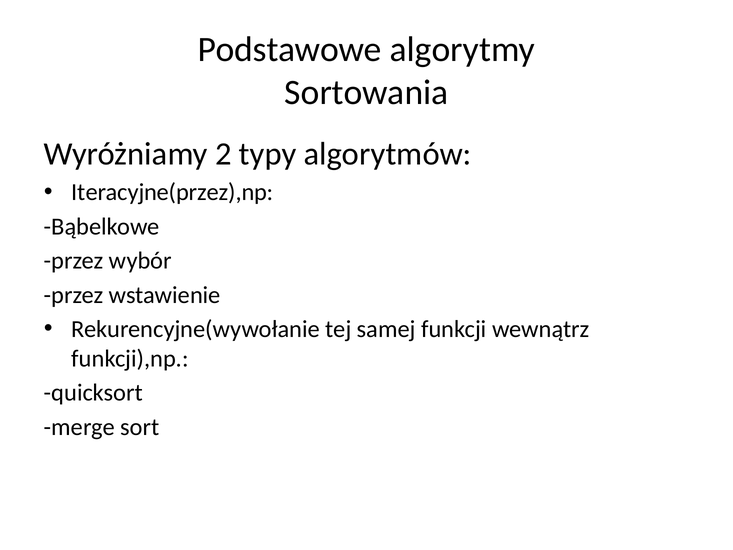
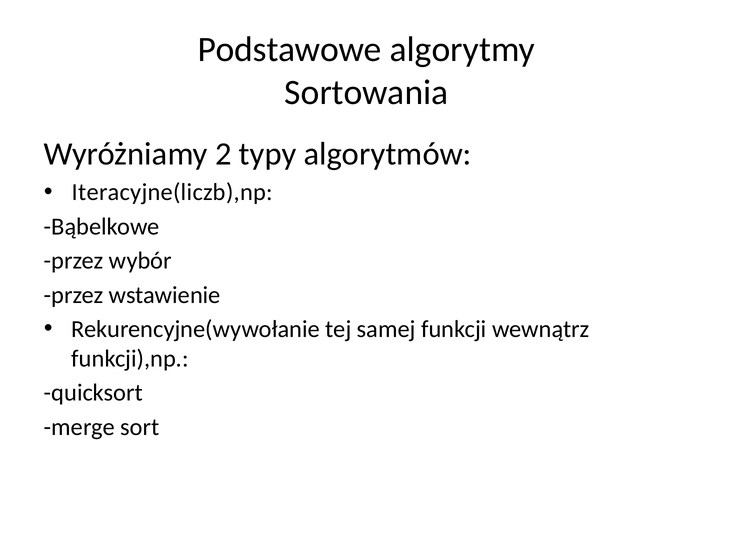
Iteracyjne(przez),np: Iteracyjne(przez),np -> Iteracyjne(liczb),np
